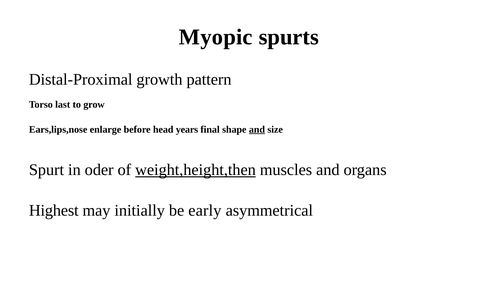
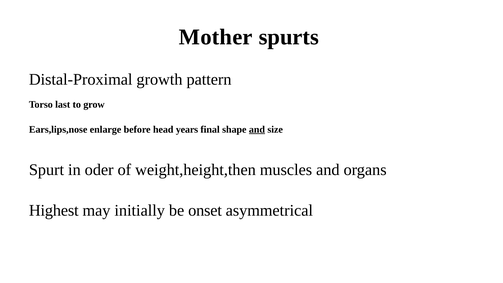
Myopic: Myopic -> Mother
weight,height,then underline: present -> none
early: early -> onset
